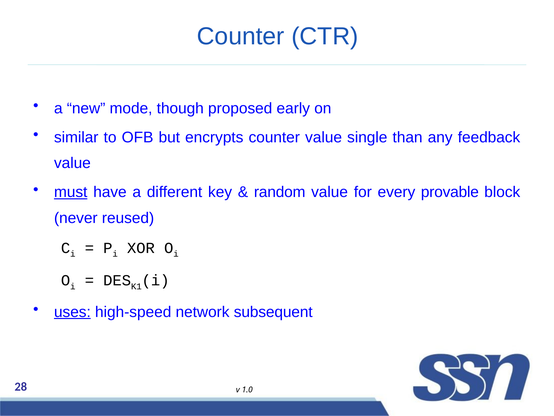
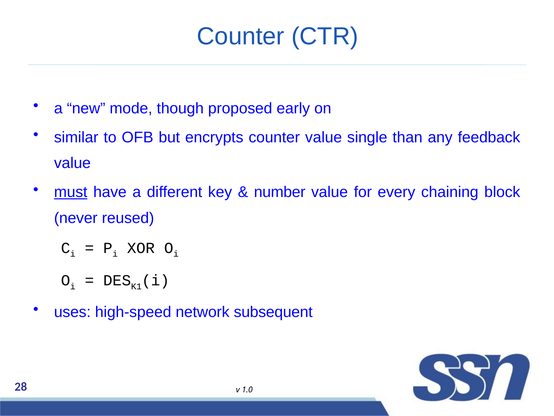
random: random -> number
provable: provable -> chaining
uses underline: present -> none
